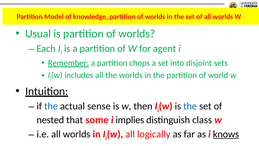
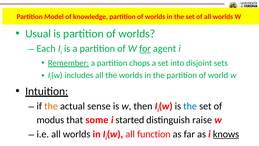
for underline: none -> present
the at (51, 106) colour: blue -> orange
nested: nested -> modus
implies: implies -> started
class: class -> raise
logically: logically -> function
